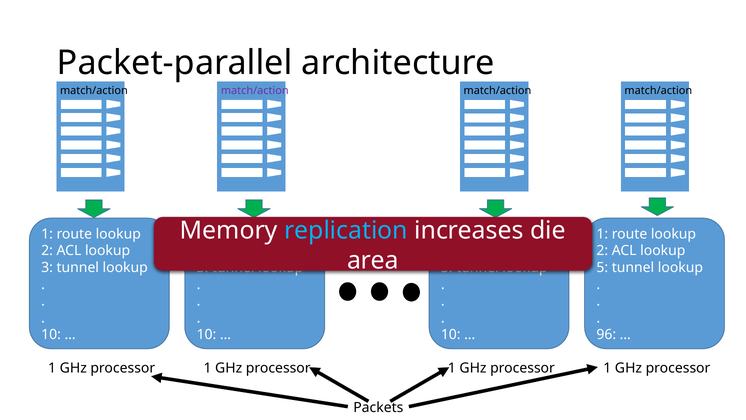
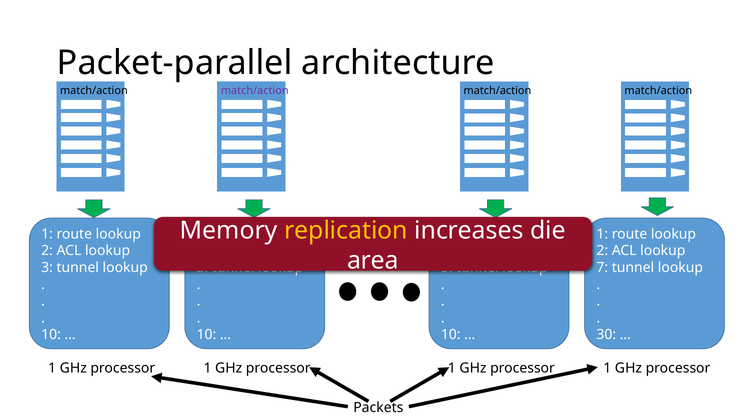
replication colour: light blue -> yellow
5: 5 -> 7
96: 96 -> 30
